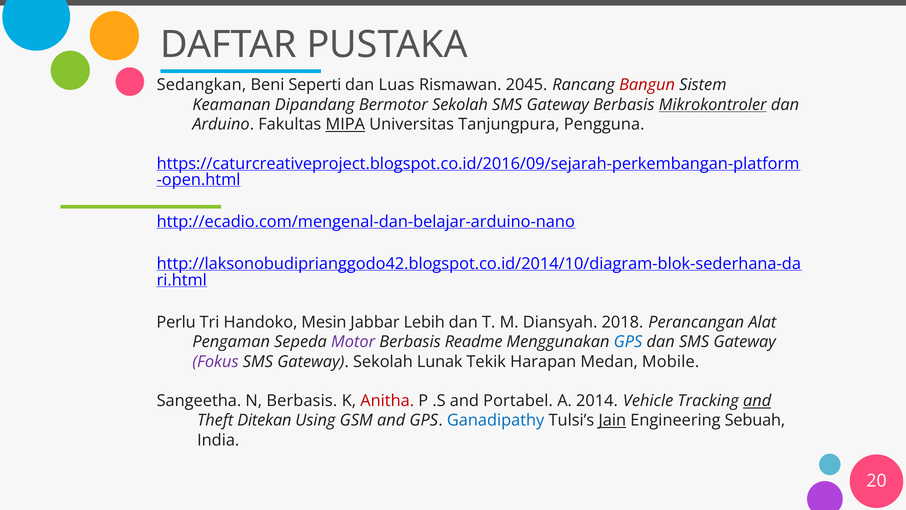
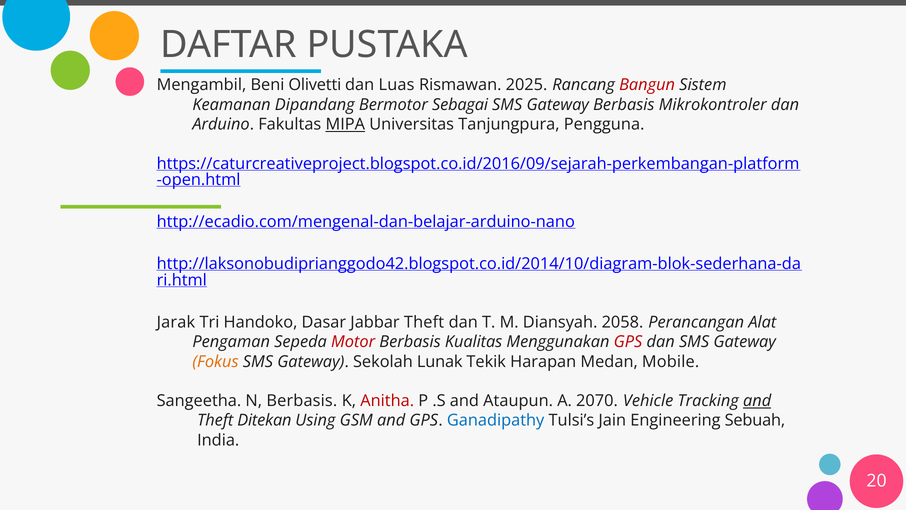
Sedangkan: Sedangkan -> Mengambil
Seperti: Seperti -> Olivetti
2045: 2045 -> 2025
Bermotor Sekolah: Sekolah -> Sebagai
Mikrokontroler underline: present -> none
Perlu: Perlu -> Jarak
Mesin: Mesin -> Dasar
Jabbar Lebih: Lebih -> Theft
2018: 2018 -> 2058
Motor colour: purple -> red
Readme: Readme -> Kualitas
GPS at (628, 342) colour: blue -> red
Fokus colour: purple -> orange
Portabel: Portabel -> Ataupun
2014: 2014 -> 2070
Jain underline: present -> none
